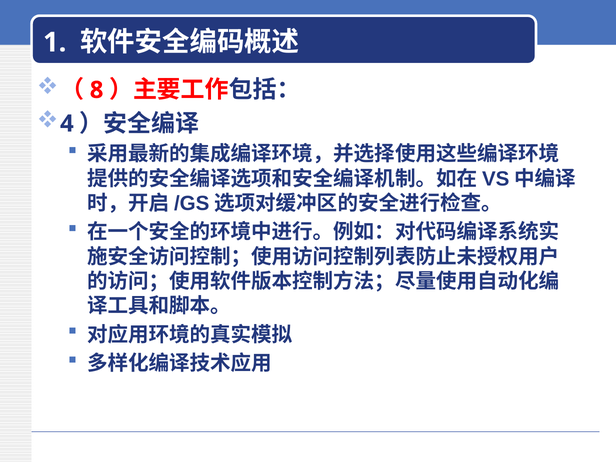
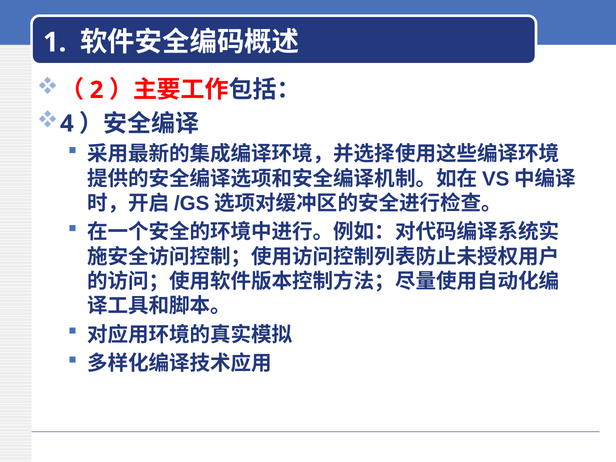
8: 8 -> 2
